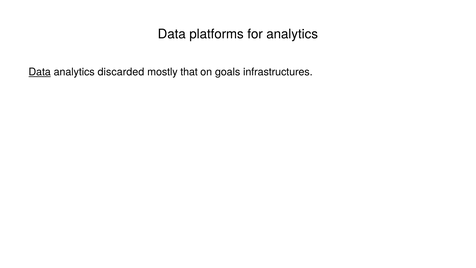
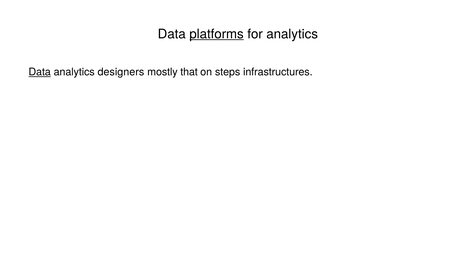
platforms underline: none -> present
discarded: discarded -> designers
goals: goals -> steps
